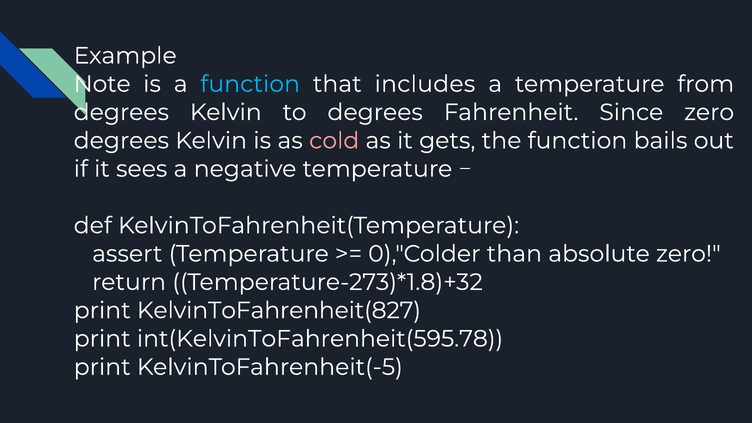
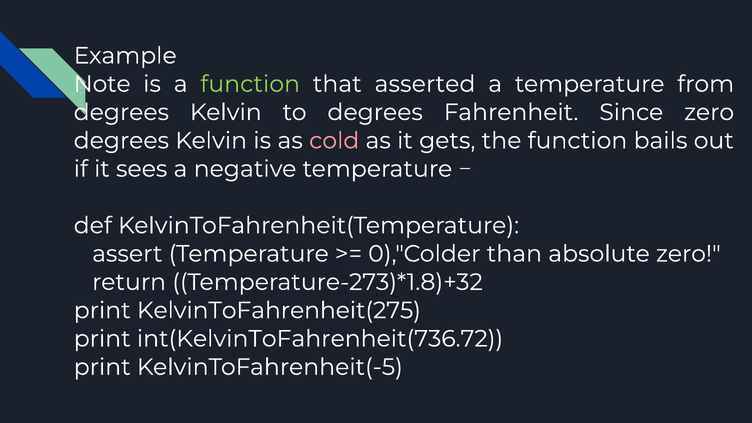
function at (250, 84) colour: light blue -> light green
includes: includes -> asserted
KelvinToFahrenheit(827: KelvinToFahrenheit(827 -> KelvinToFahrenheit(275
int(KelvinToFahrenheit(595.78: int(KelvinToFahrenheit(595.78 -> int(KelvinToFahrenheit(736.72
